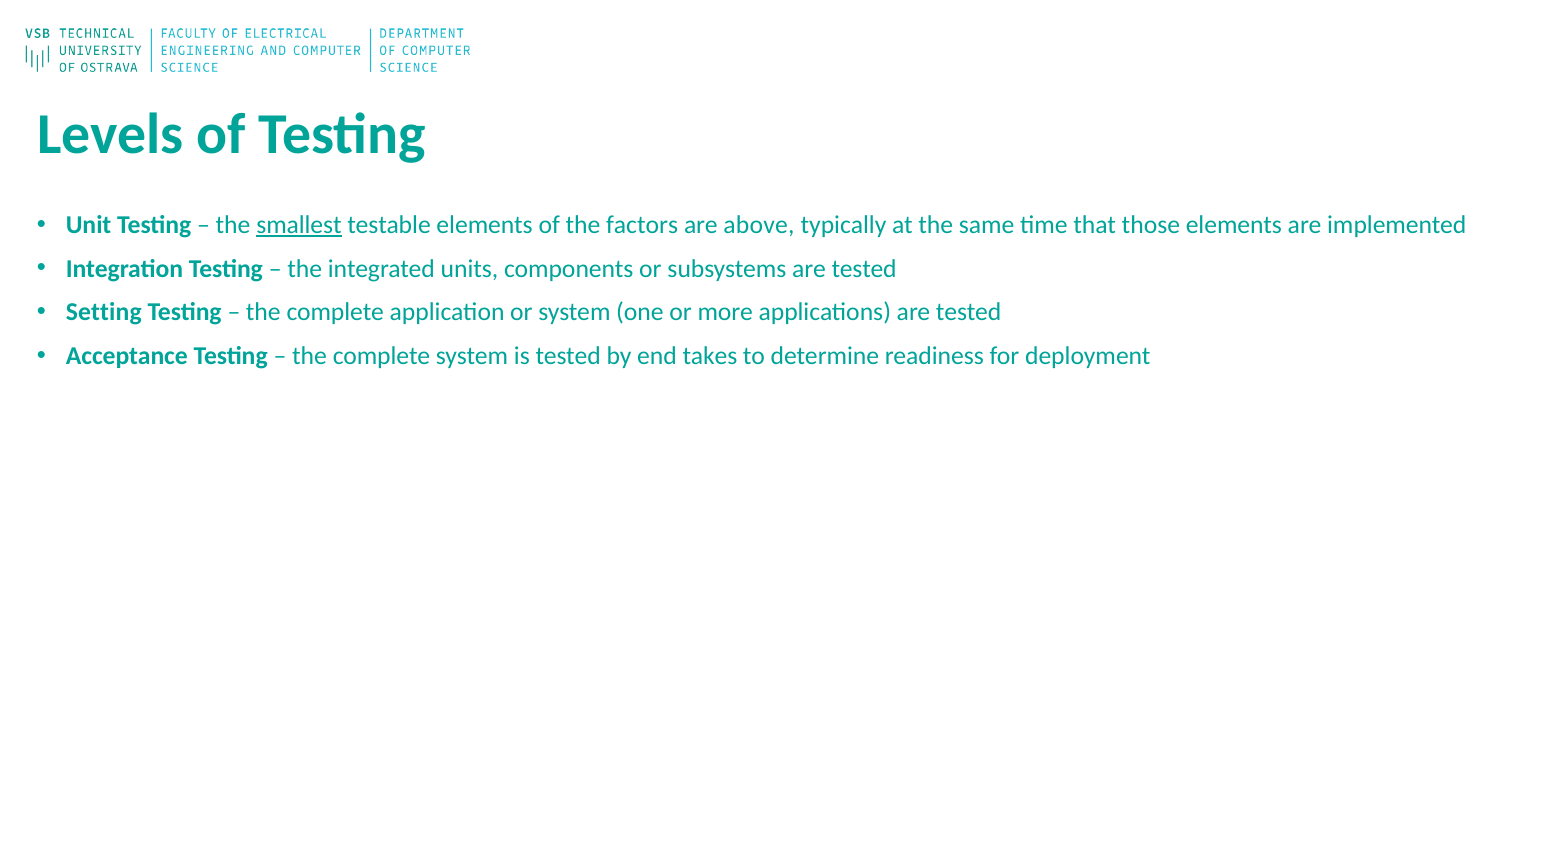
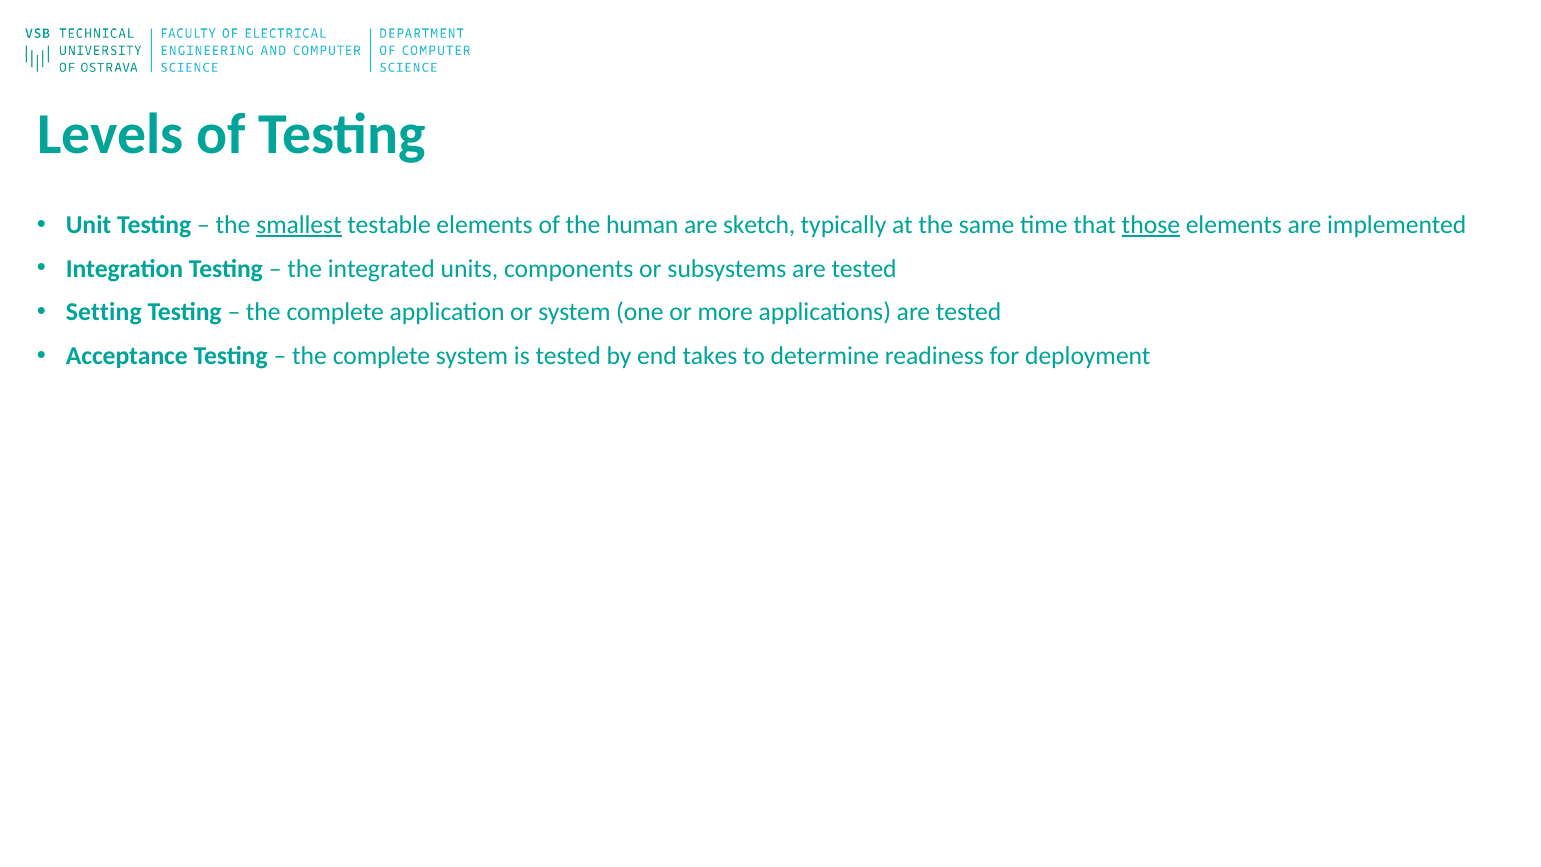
factors: factors -> human
above: above -> sketch
those underline: none -> present
